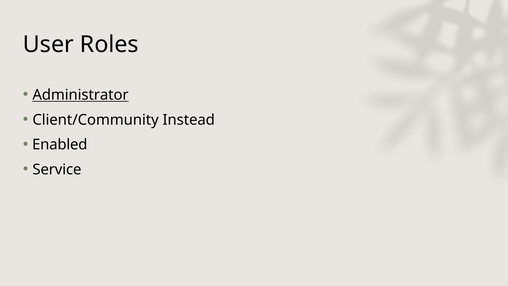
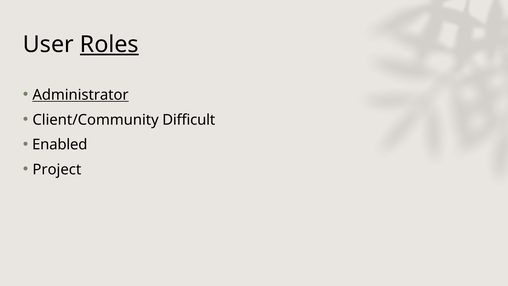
Roles underline: none -> present
Instead: Instead -> Difficult
Service: Service -> Project
